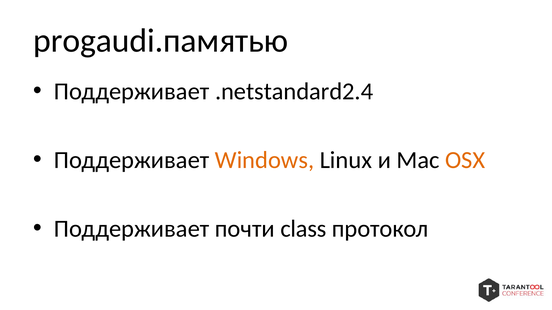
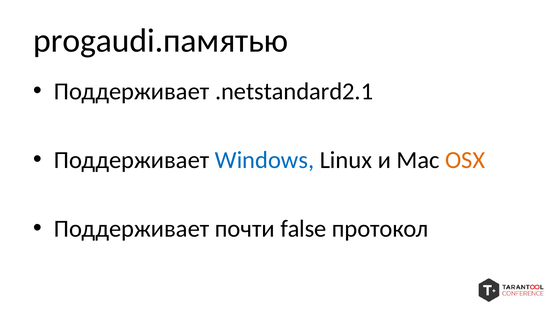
.netstandard2.4: .netstandard2.4 -> .netstandard2.1
Windows colour: orange -> blue
class: class -> false
